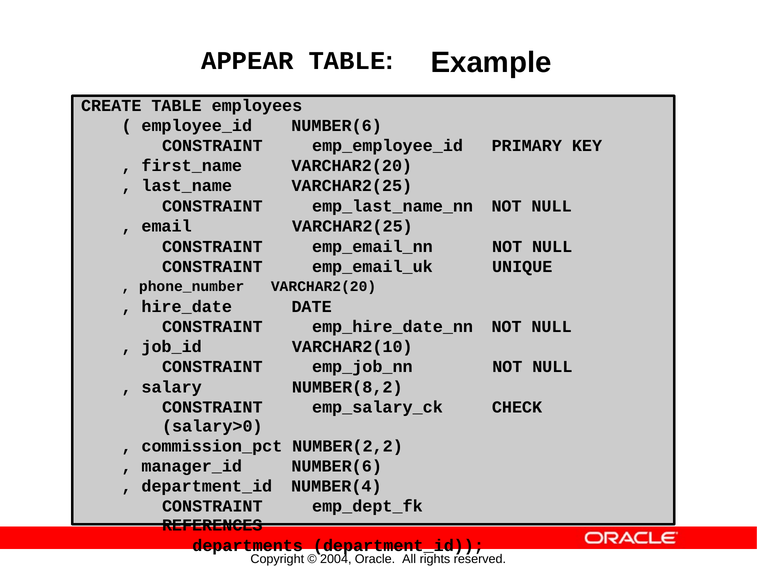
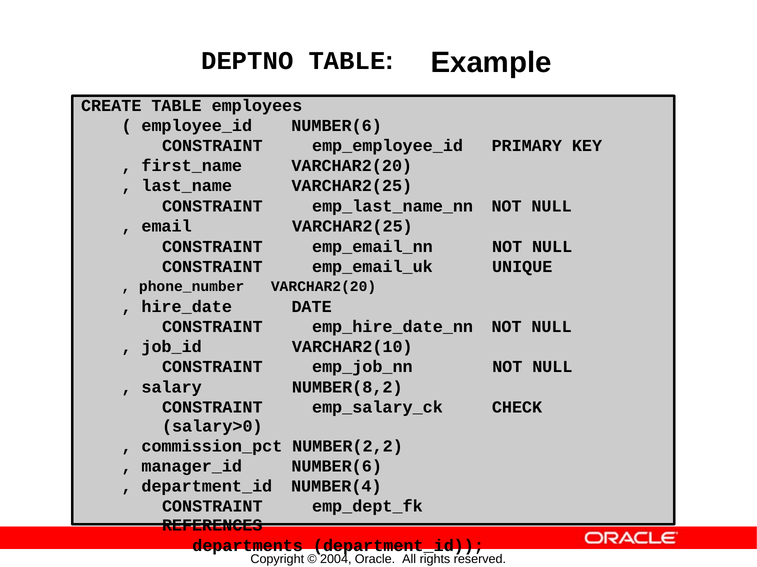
APPEAR: APPEAR -> DEPTNO
